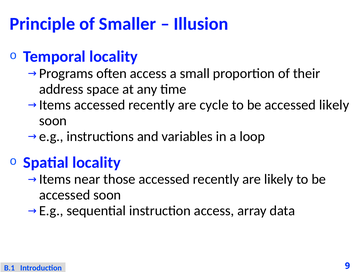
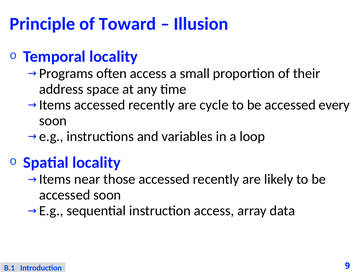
Smaller: Smaller -> Toward
accessed likely: likely -> every
